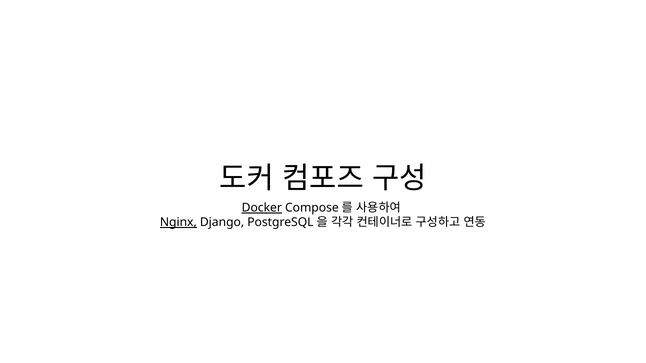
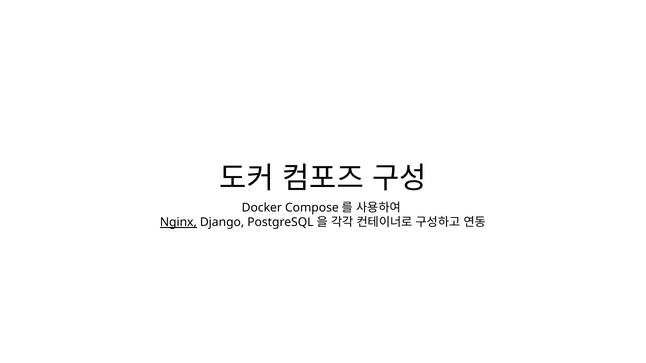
Docker underline: present -> none
